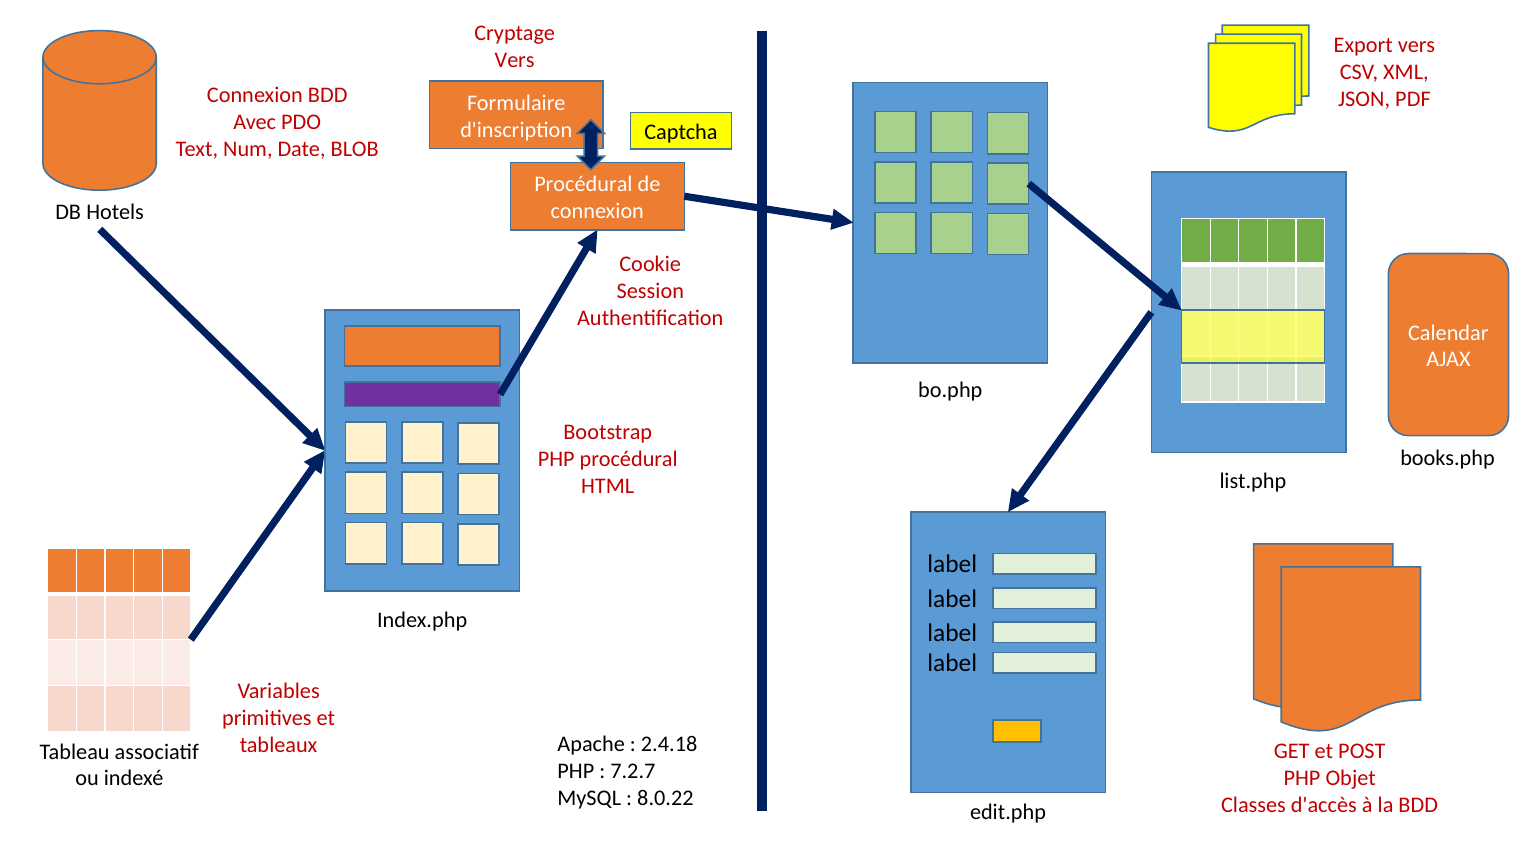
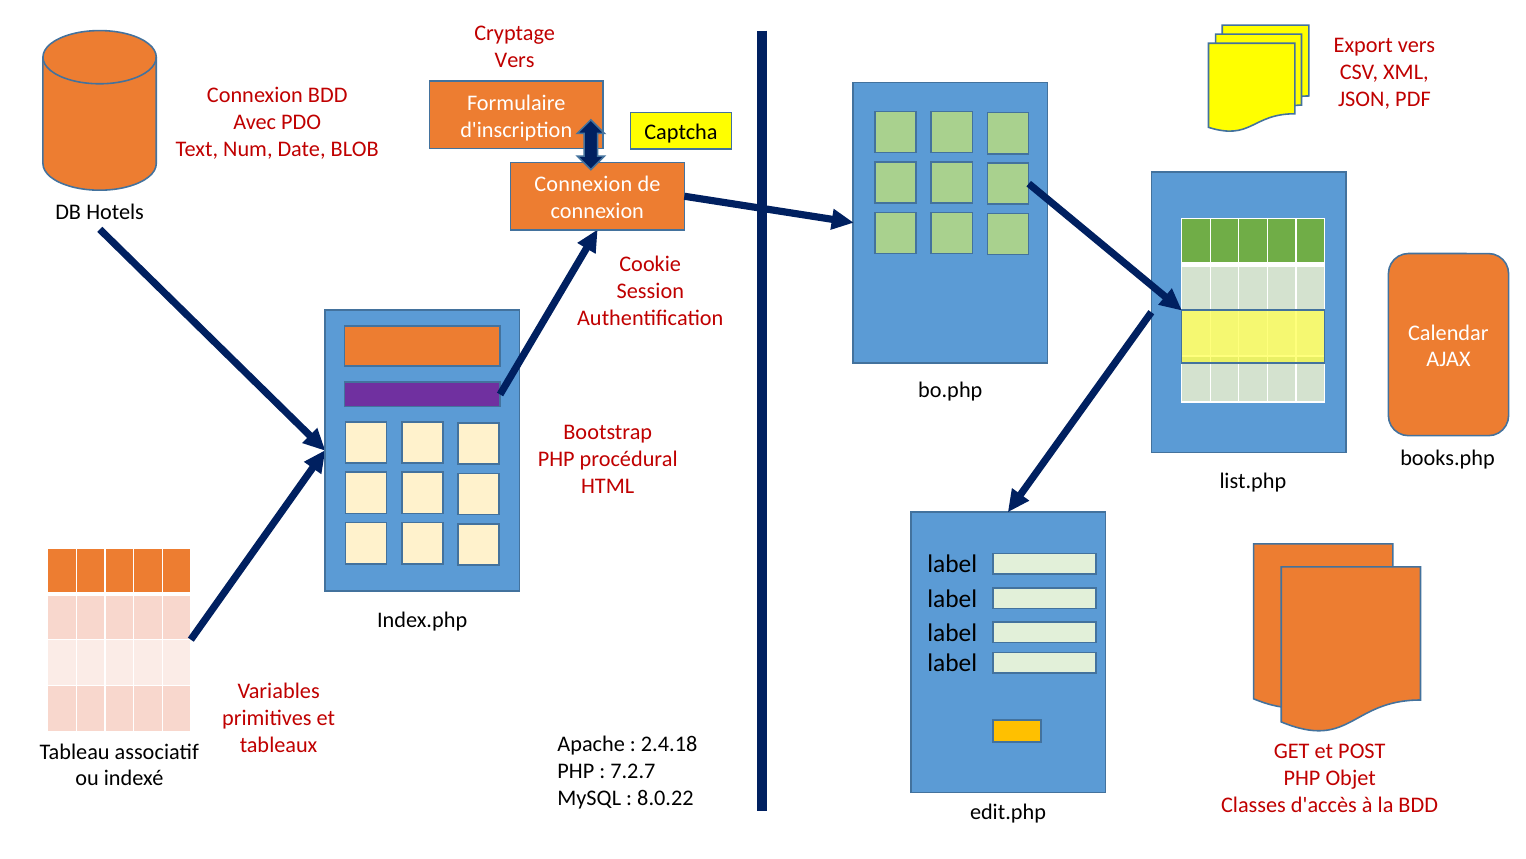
Procédural at (583, 184): Procédural -> Connexion
